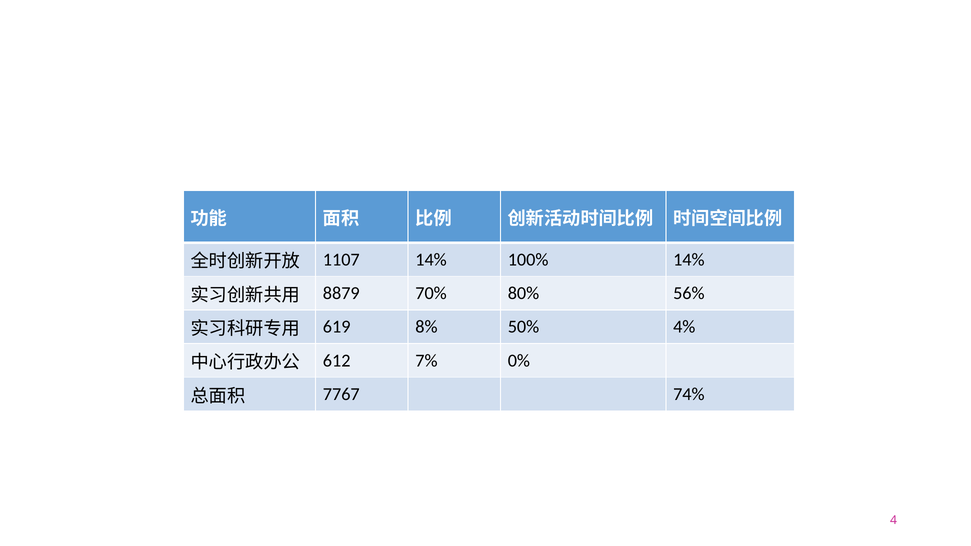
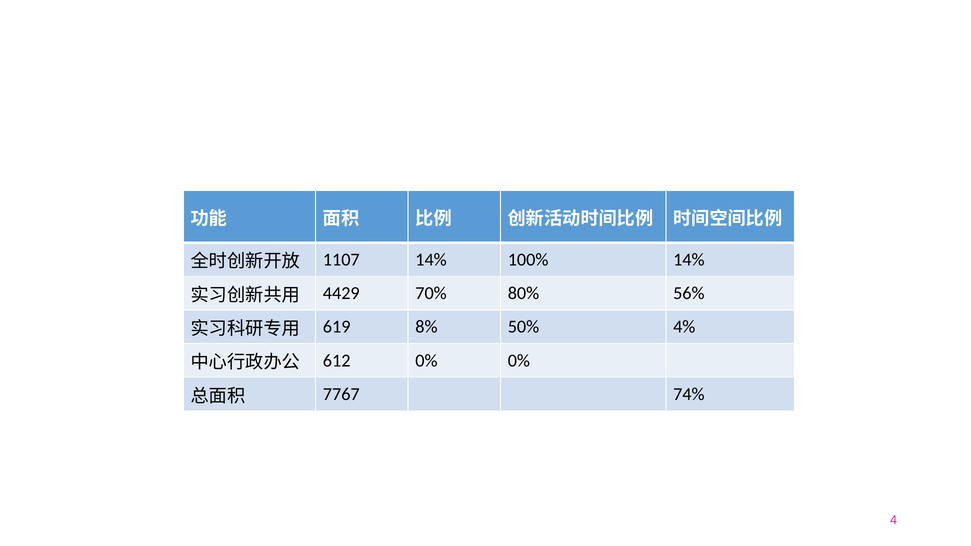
8879: 8879 -> 4429
612 7%: 7% -> 0%
